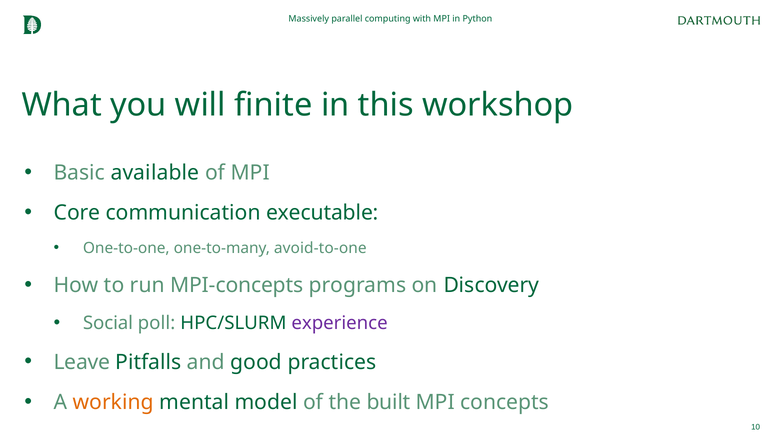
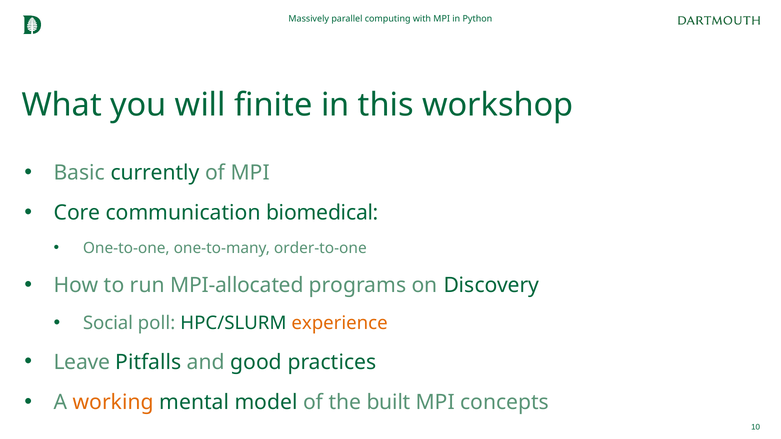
available: available -> currently
executable: executable -> biomedical
avoid-to-one: avoid-to-one -> order-to-one
MPI-concepts: MPI-concepts -> MPI-allocated
experience colour: purple -> orange
